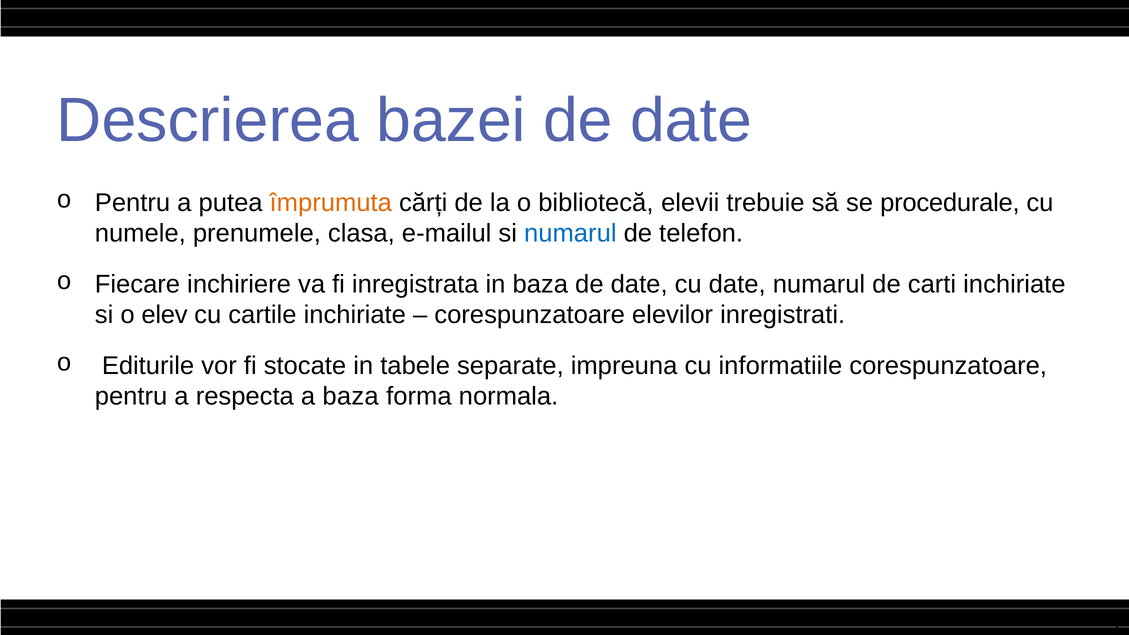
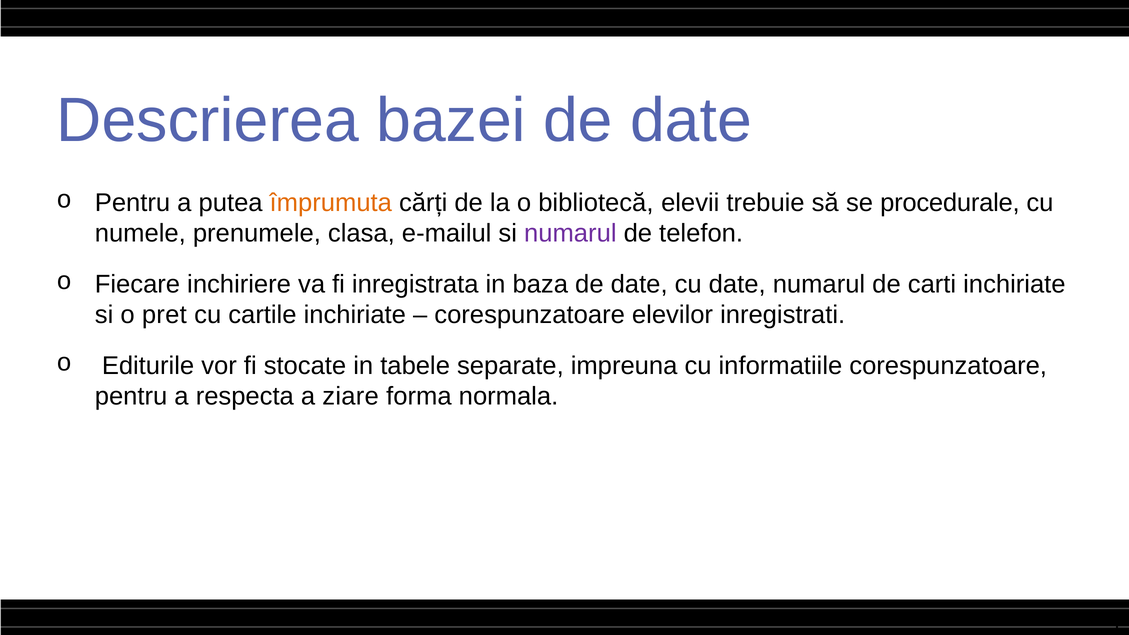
numarul at (570, 233) colour: blue -> purple
elev: elev -> pret
a baza: baza -> ziare
